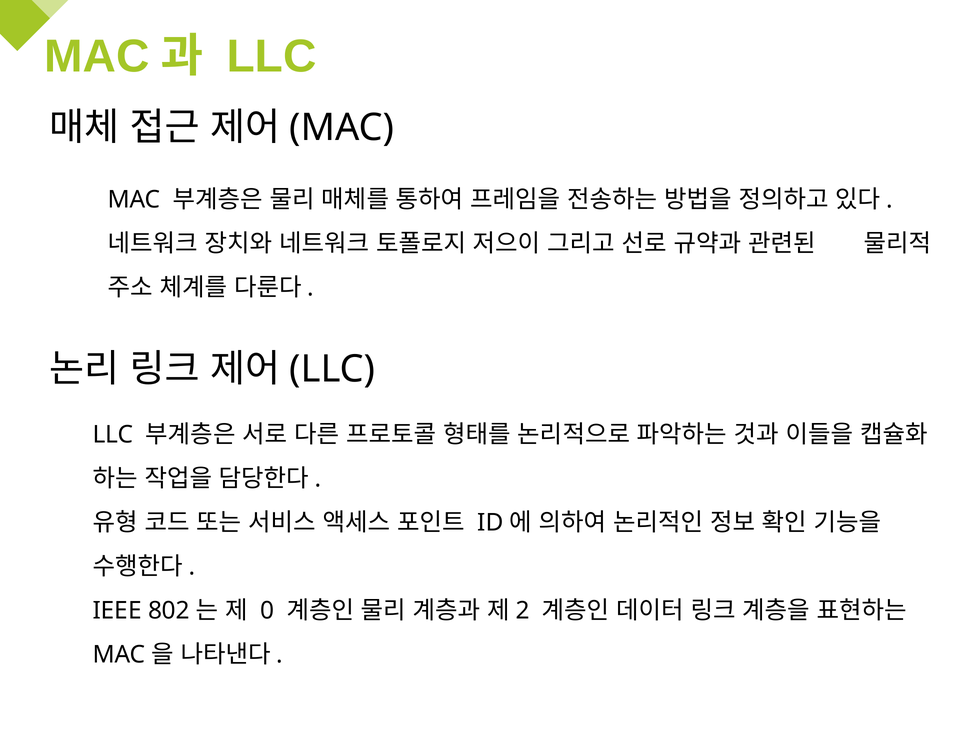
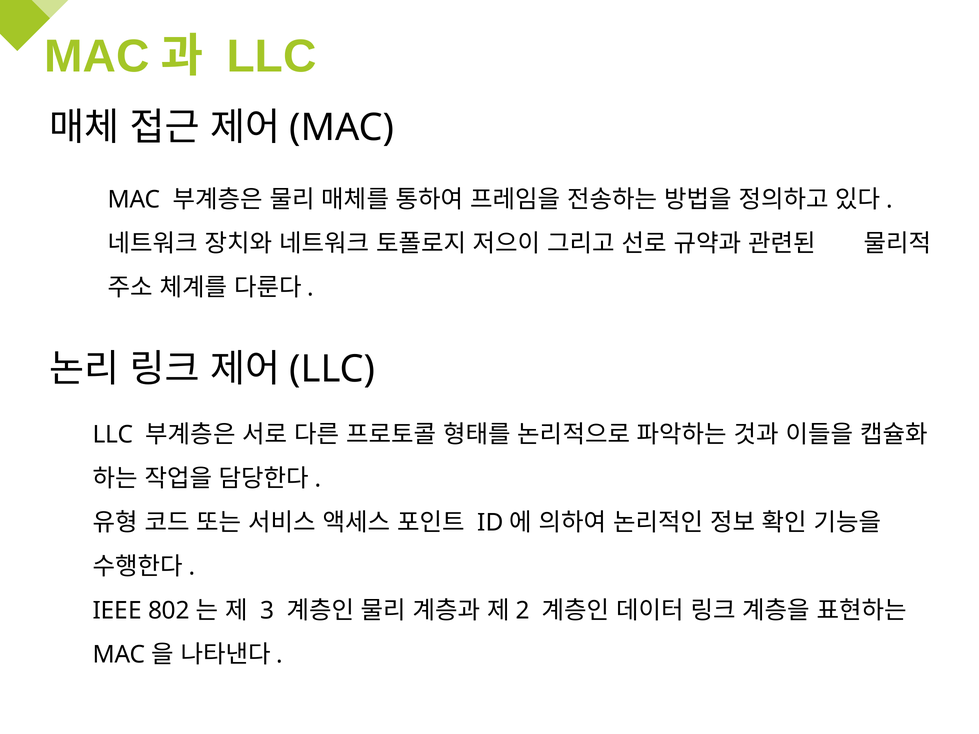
0: 0 -> 3
